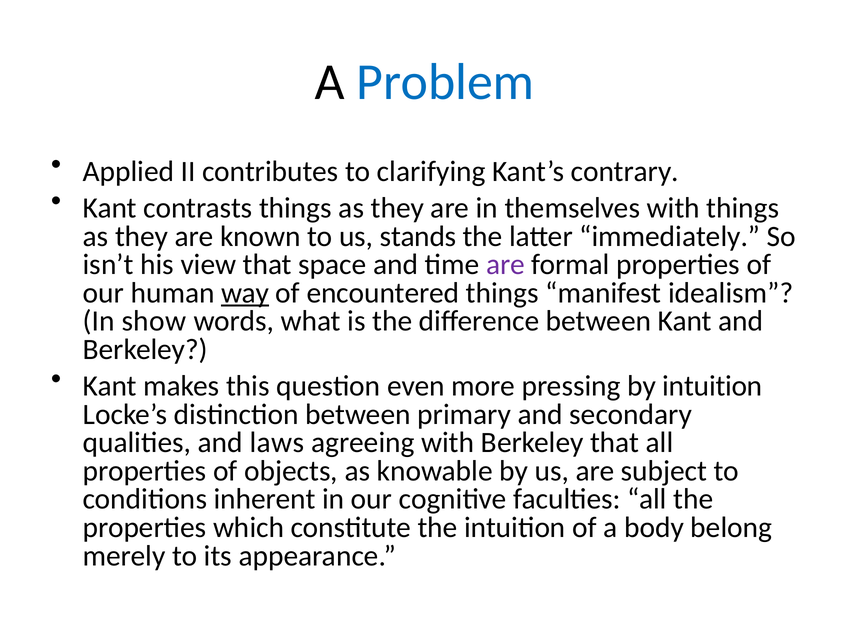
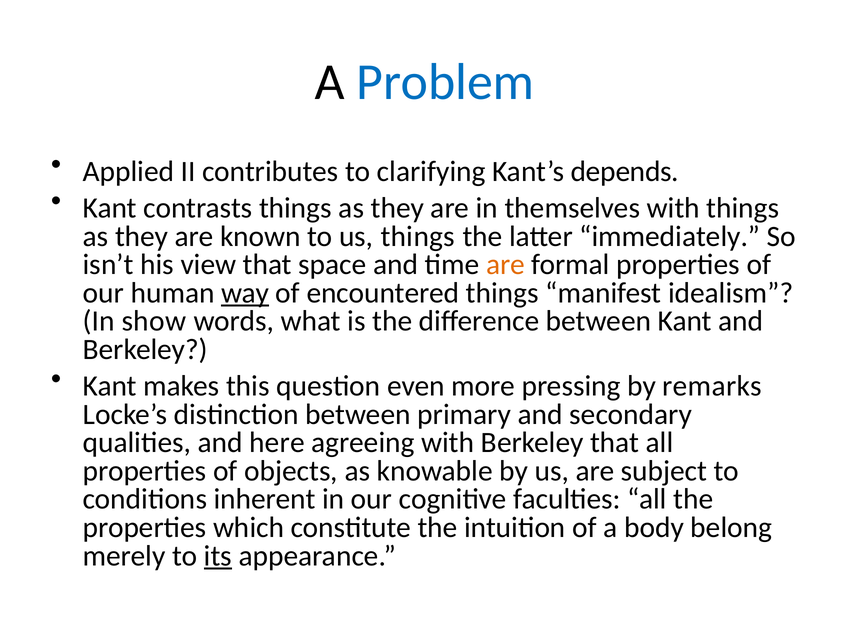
contrary: contrary -> depends
us stands: stands -> things
are at (505, 264) colour: purple -> orange
by intuition: intuition -> remarks
laws: laws -> here
its underline: none -> present
